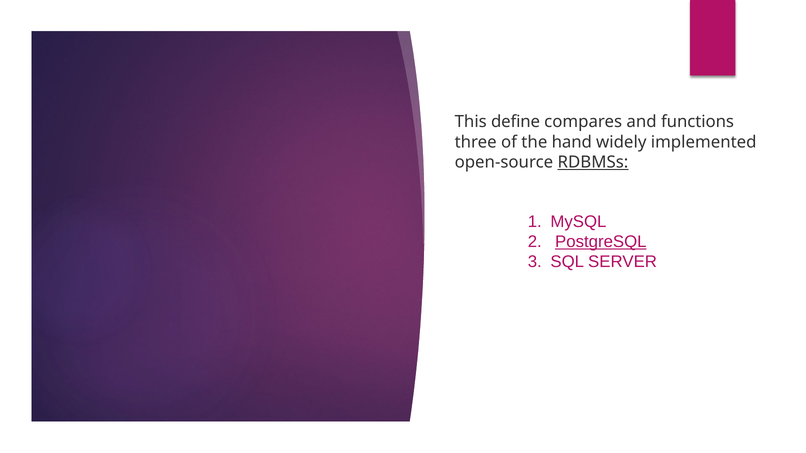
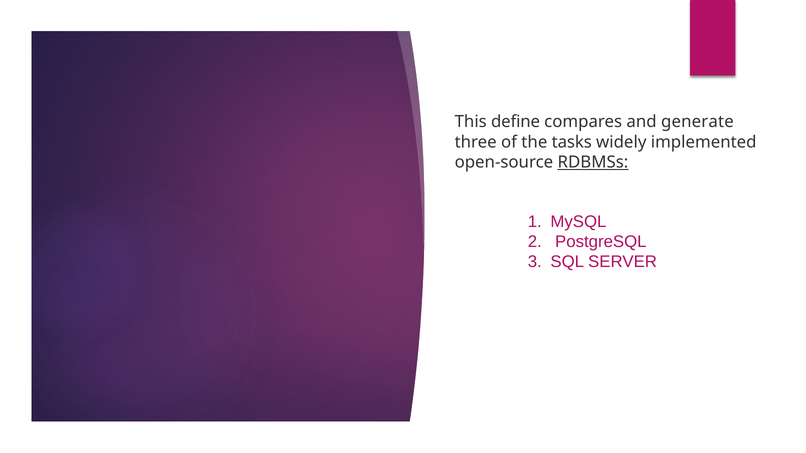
functions: functions -> generate
hand: hand -> tasks
PostgreSQL underline: present -> none
